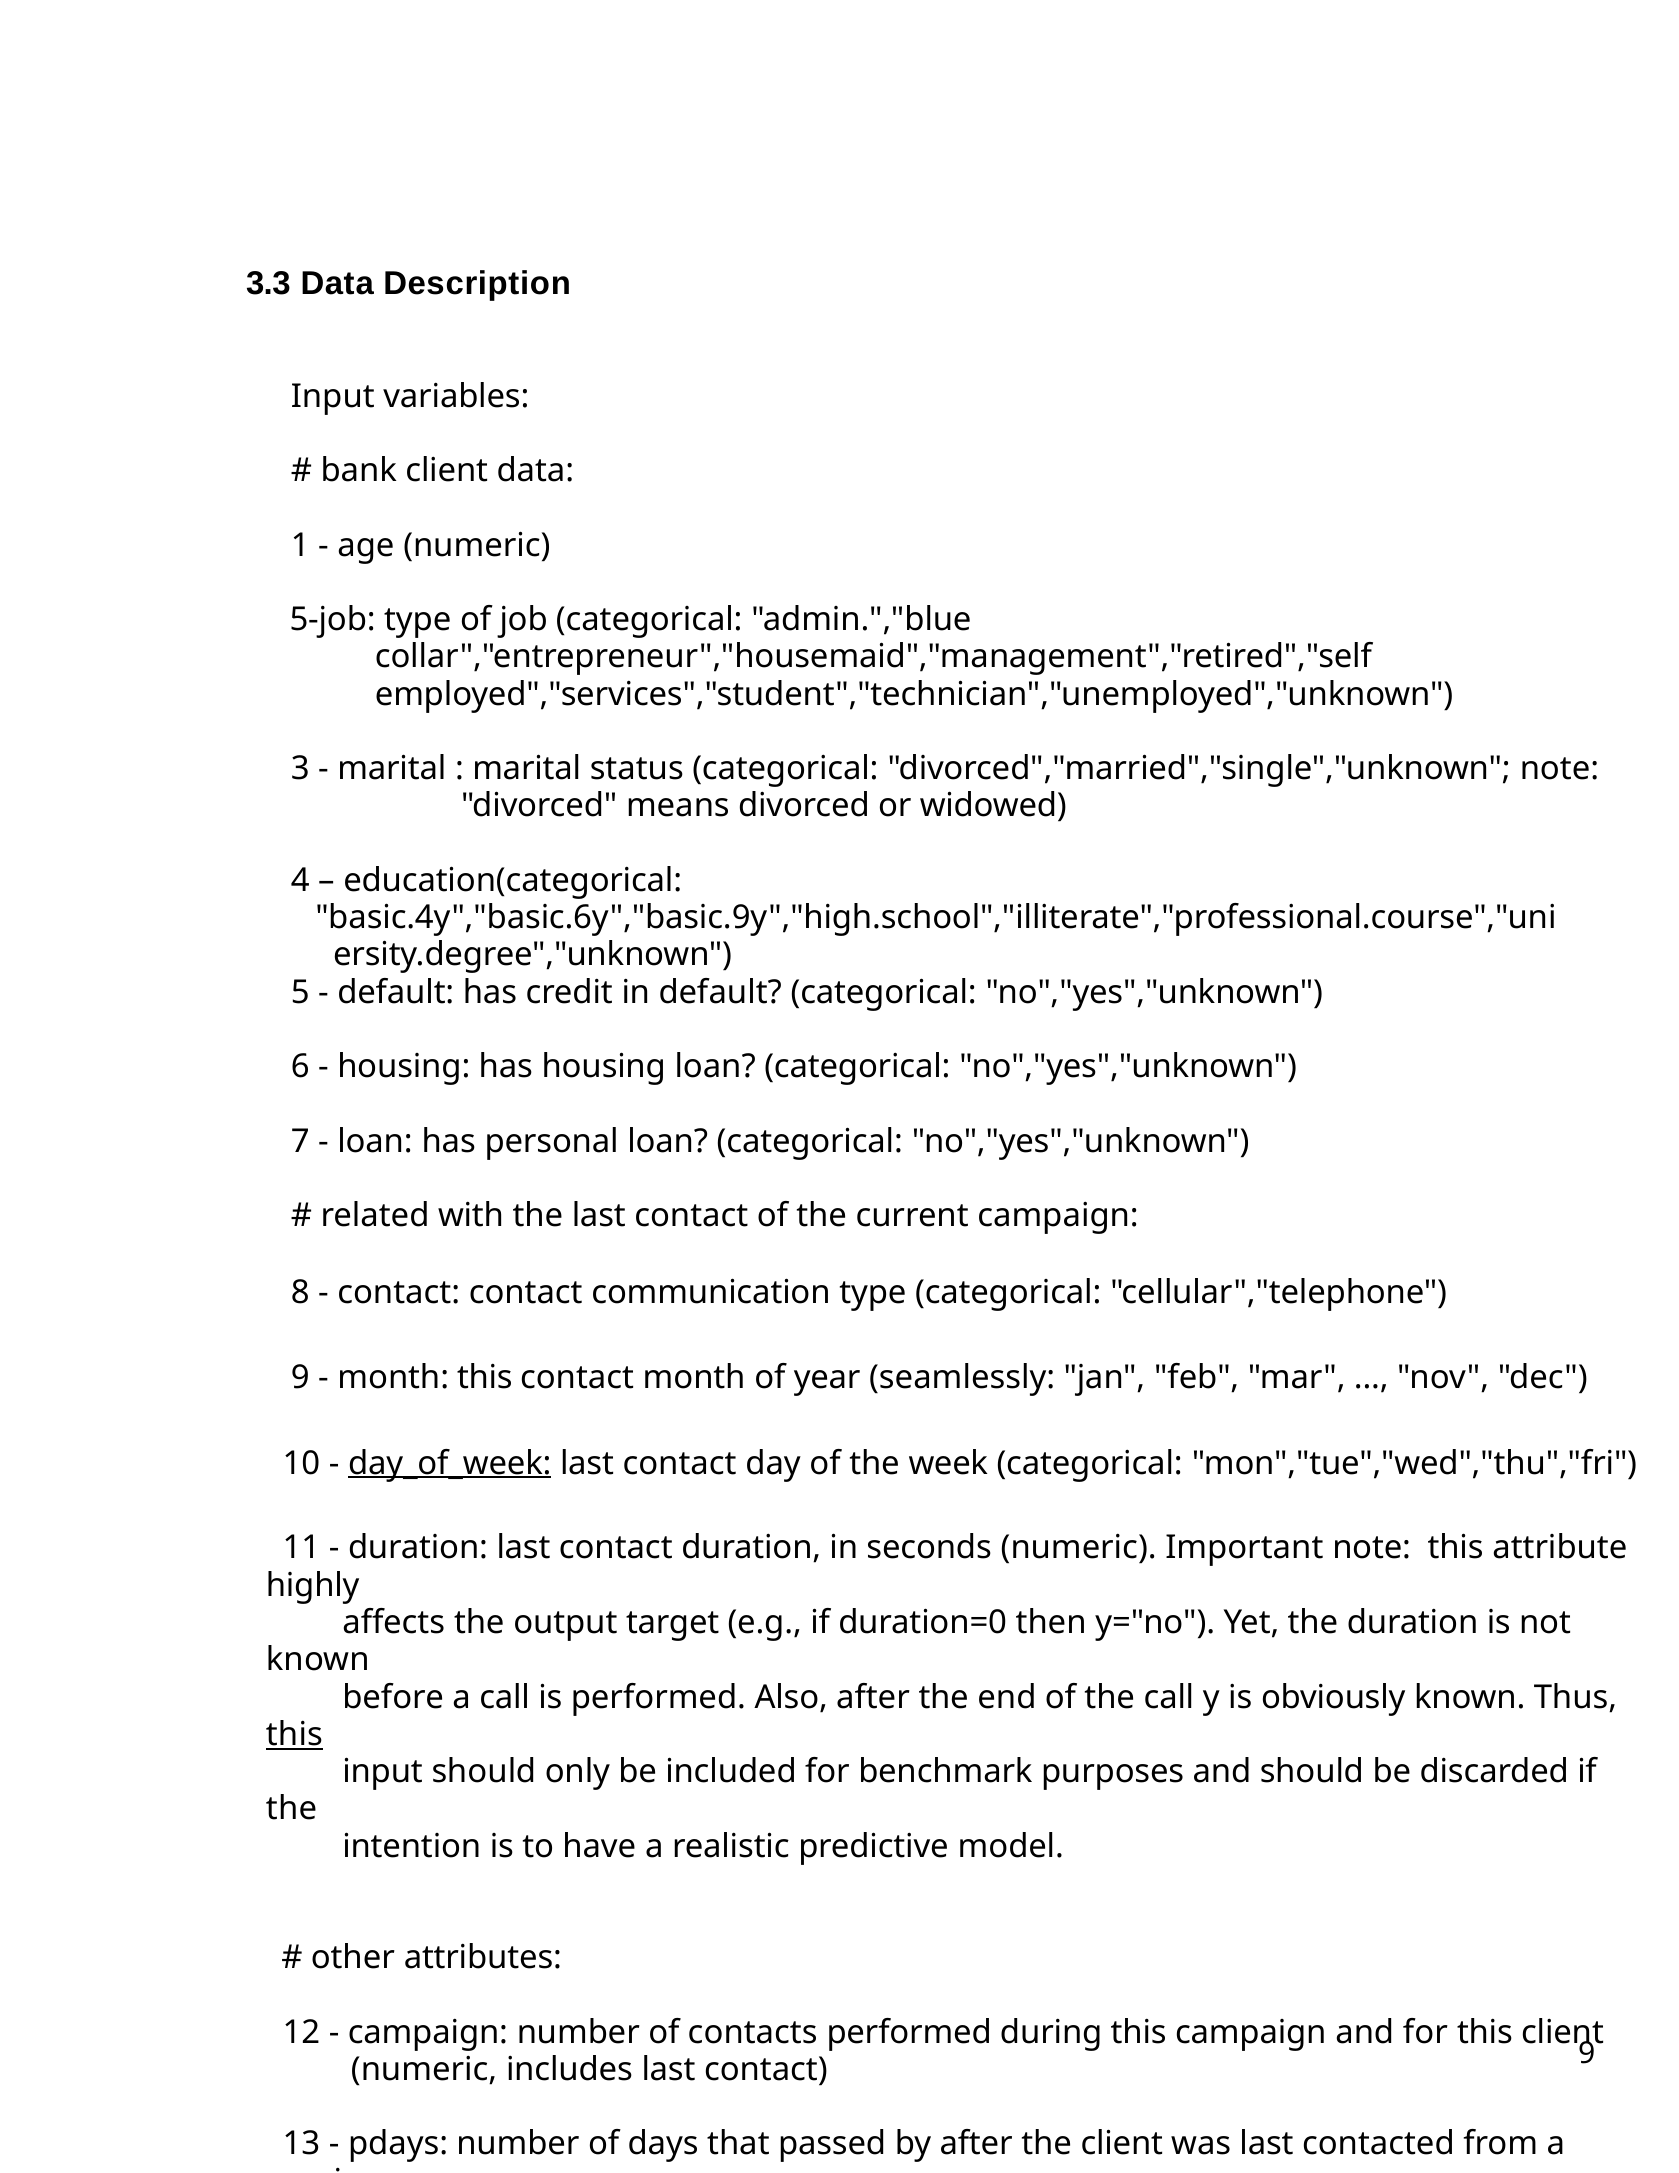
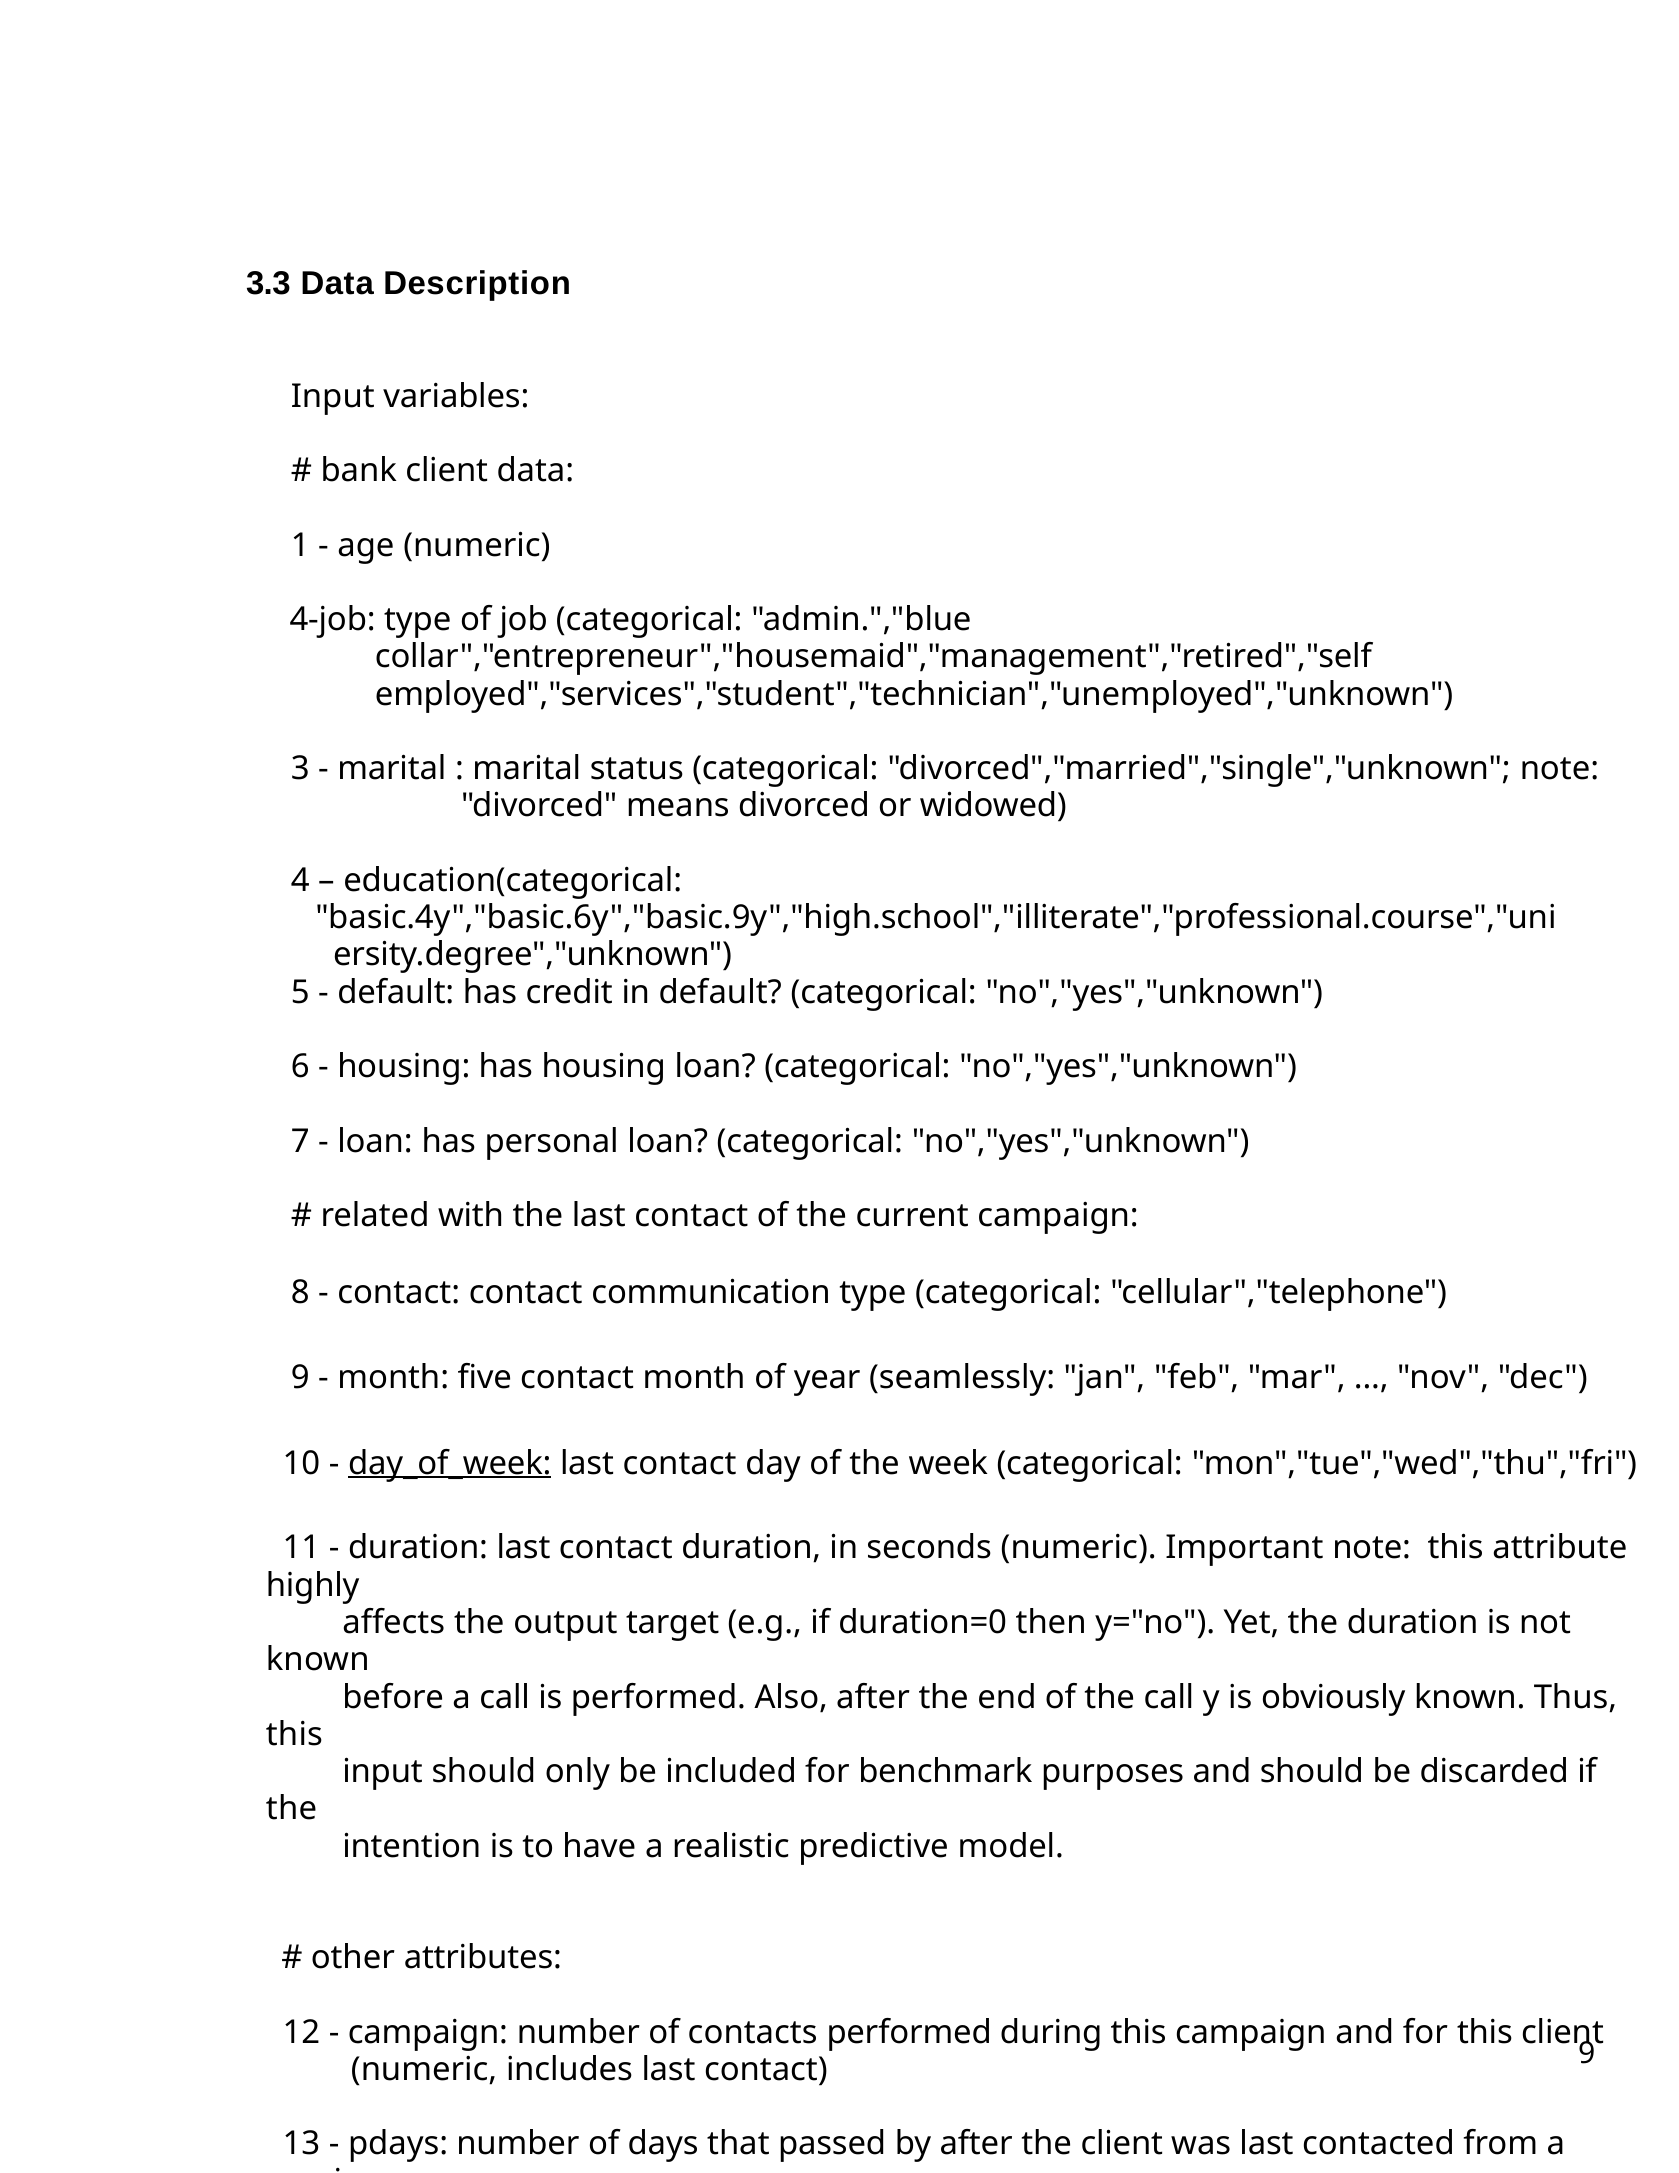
5-job: 5-job -> 4-job
month this: this -> five
this at (294, 1734) underline: present -> none
